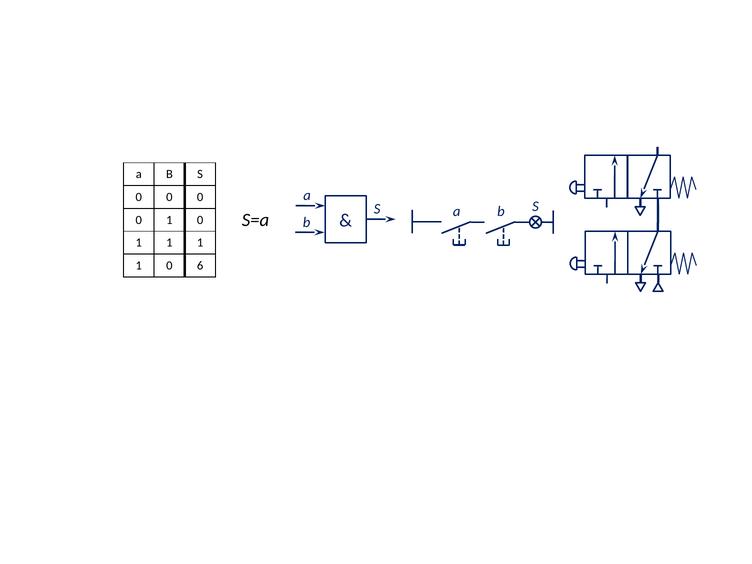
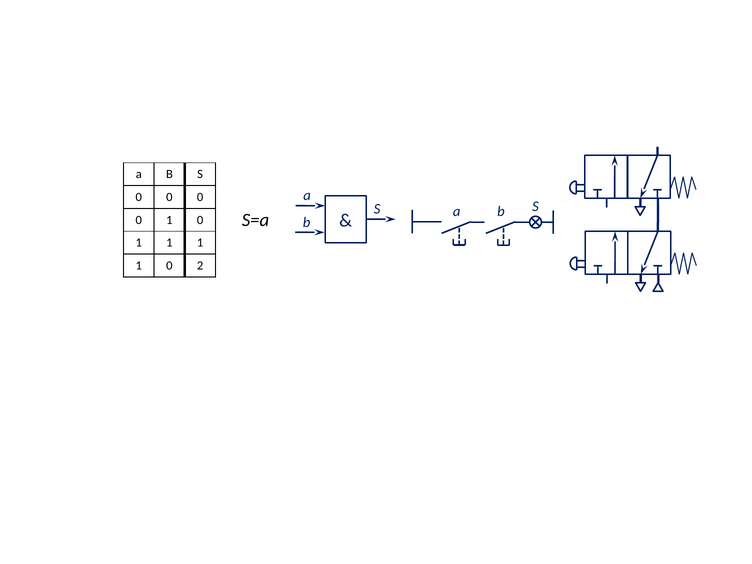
6: 6 -> 2
